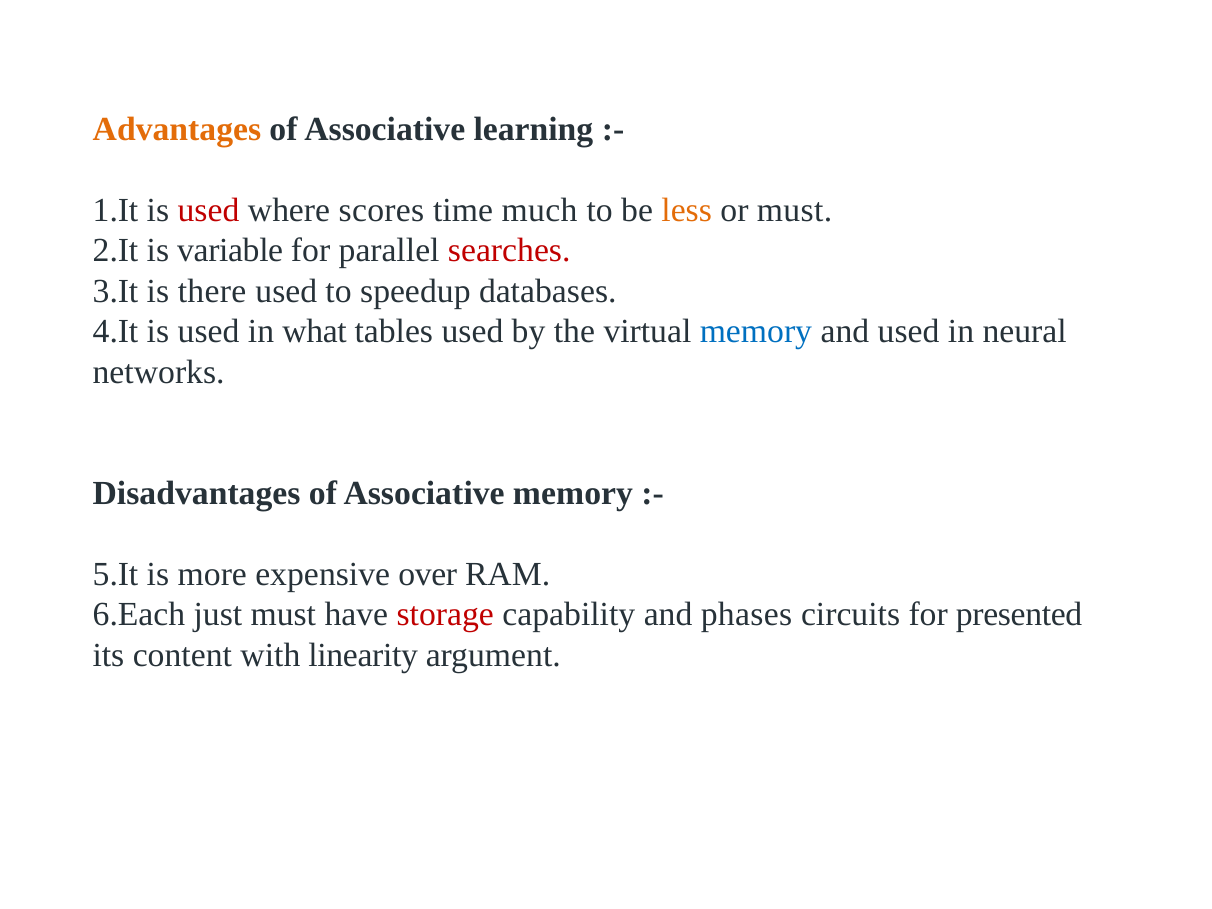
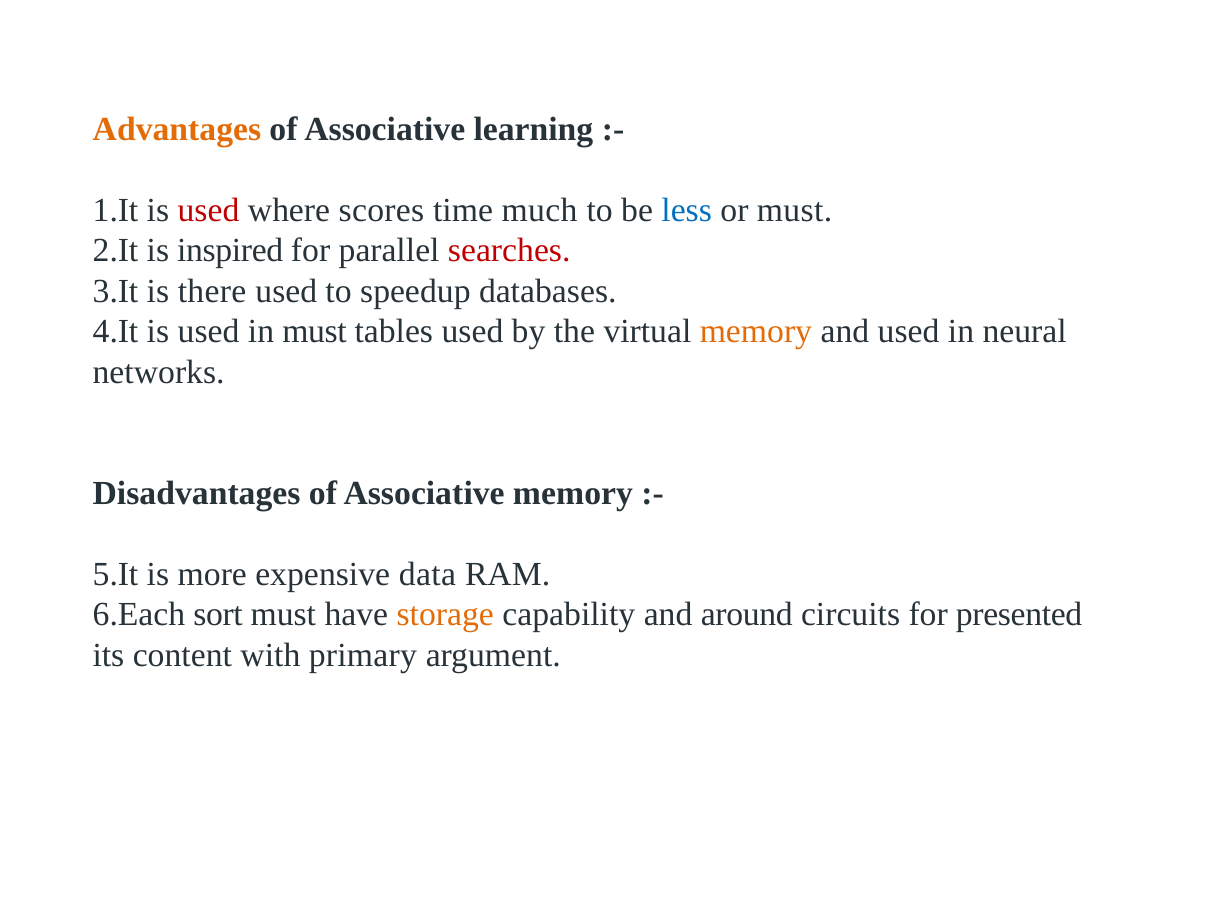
less colour: orange -> blue
variable: variable -> inspired
in what: what -> must
memory at (756, 332) colour: blue -> orange
over: over -> data
just: just -> sort
storage colour: red -> orange
phases: phases -> around
linearity: linearity -> primary
